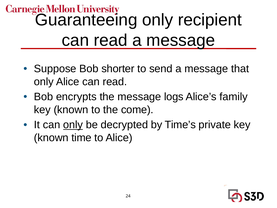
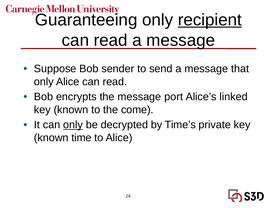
recipient underline: none -> present
shorter: shorter -> sender
logs: logs -> port
family: family -> linked
